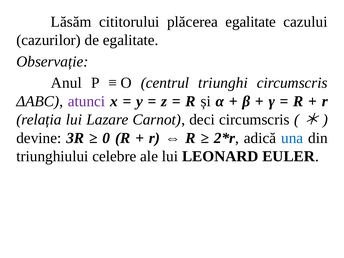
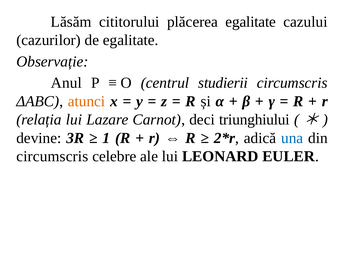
triunghi: triunghi -> studierii
atunci colour: purple -> orange
deci circumscris: circumscris -> triunghiului
0: 0 -> 1
triunghiului at (52, 156): triunghiului -> circumscris
